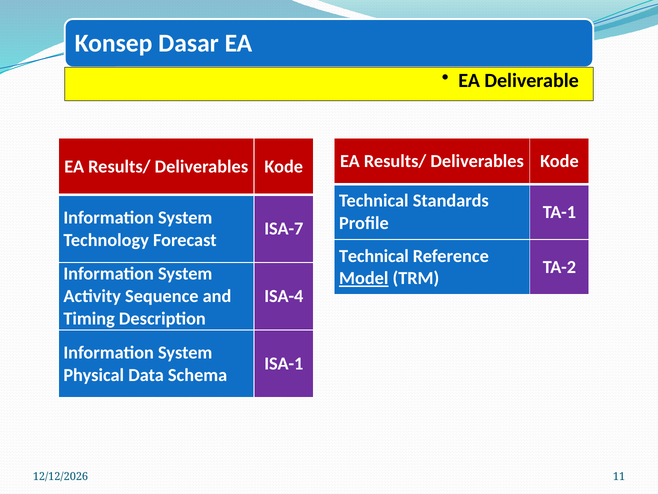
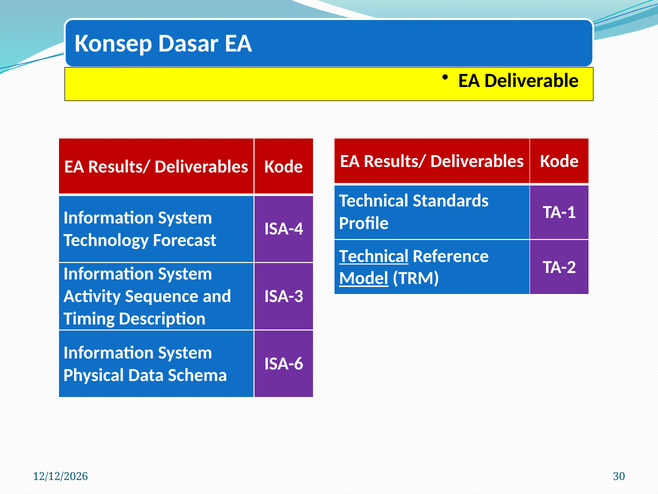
ISA-7: ISA-7 -> ISA-4
Technical at (374, 256) underline: none -> present
ISA-4: ISA-4 -> ISA-3
ISA-1: ISA-1 -> ISA-6
11: 11 -> 30
